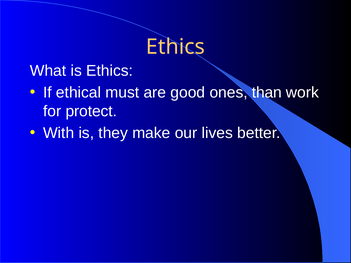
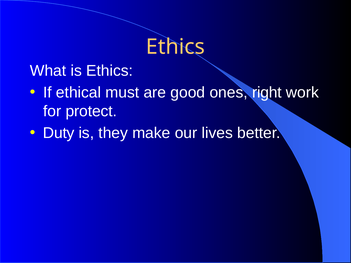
than: than -> right
With: With -> Duty
